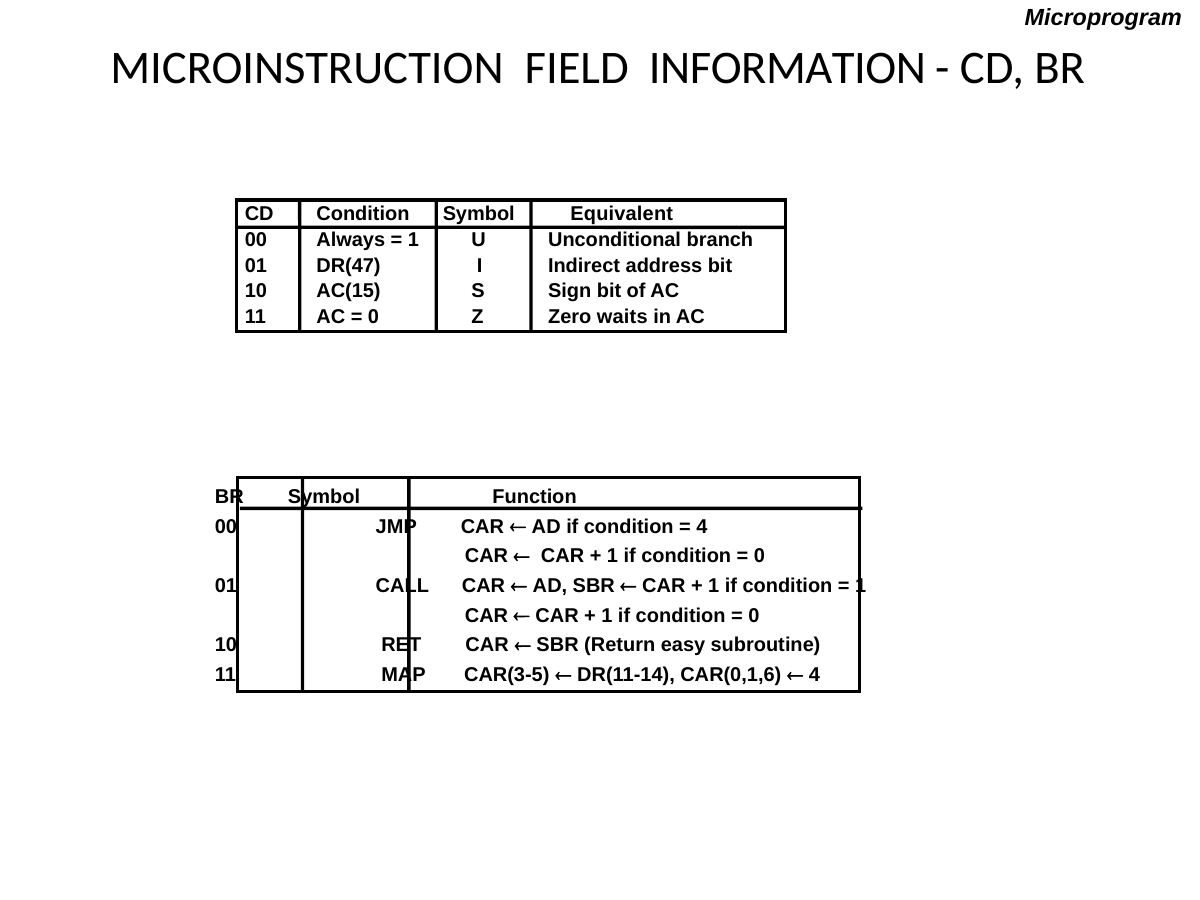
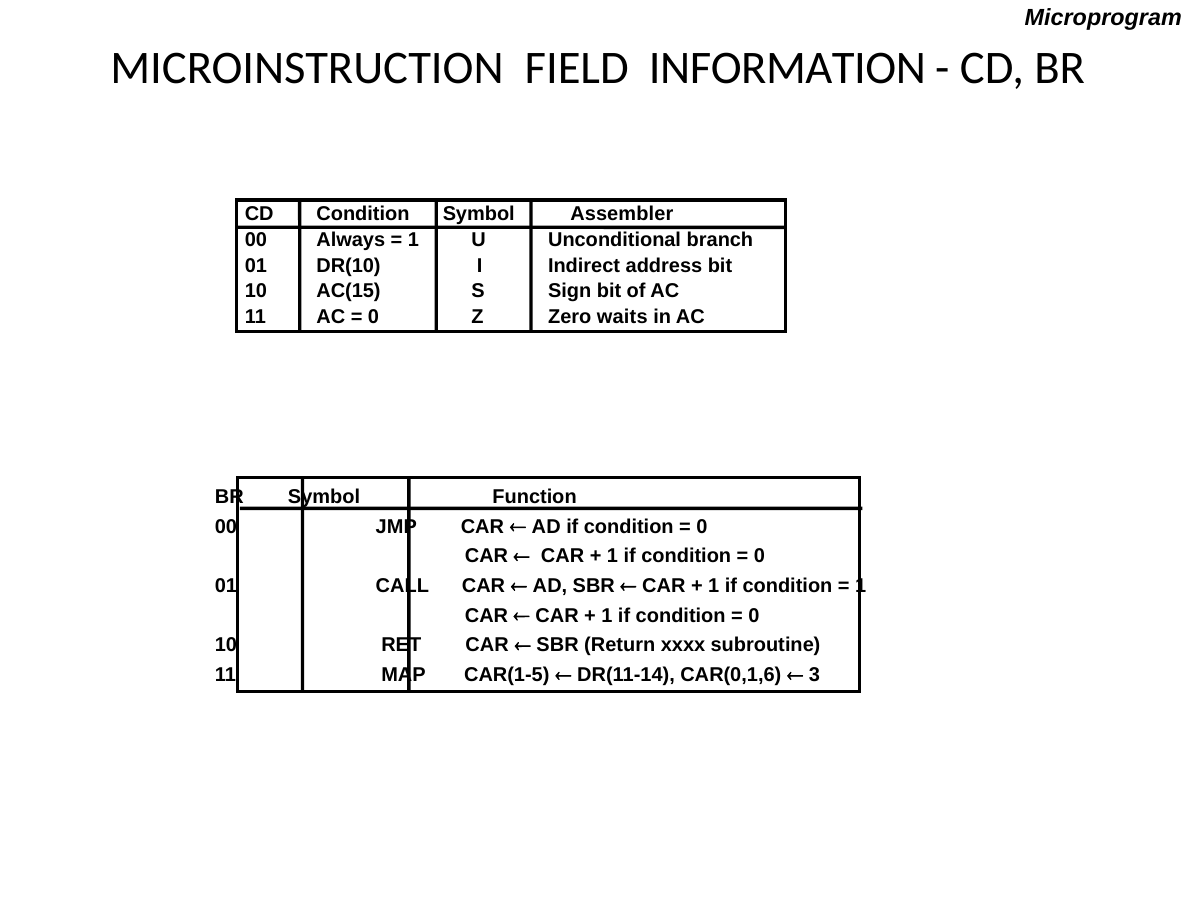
Equivalent: Equivalent -> Assembler
DR(47: DR(47 -> DR(10
4 at (702, 526): 4 -> 0
easy: easy -> xxxx
CAR(3-5: CAR(3-5 -> CAR(1-5
4 at (815, 675): 4 -> 3
